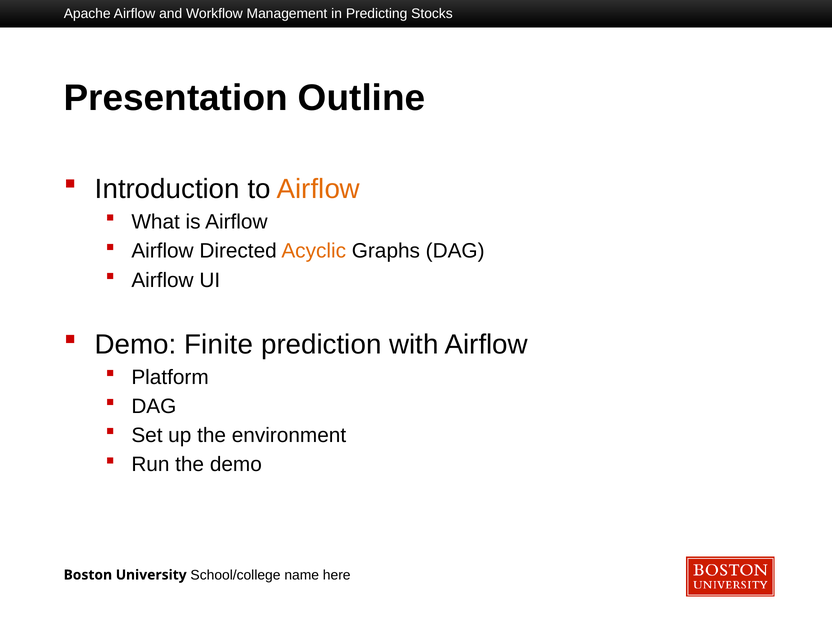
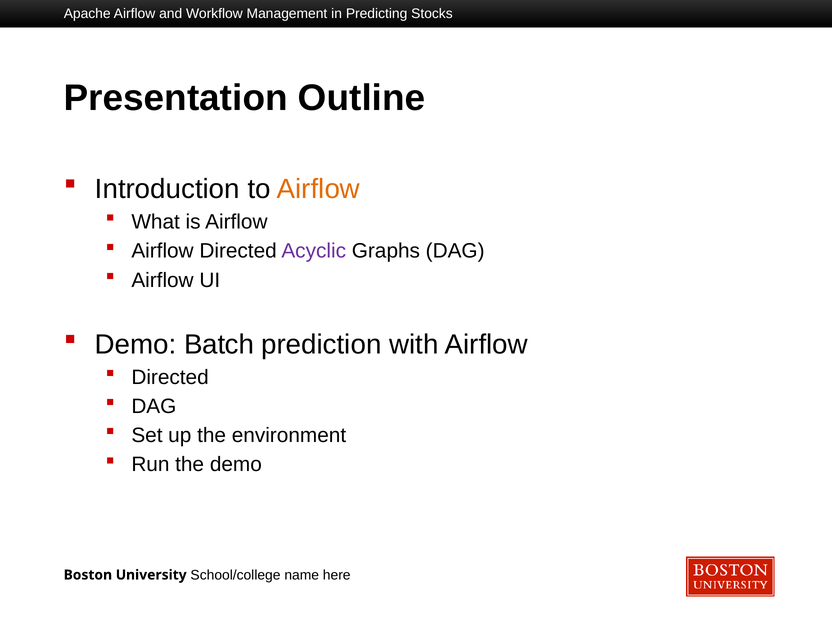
Acyclic colour: orange -> purple
Finite: Finite -> Batch
Platform at (170, 377): Platform -> Directed
